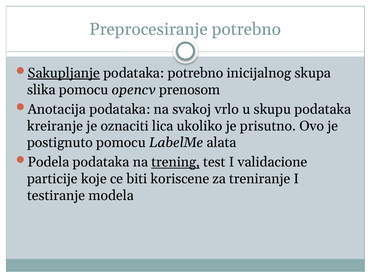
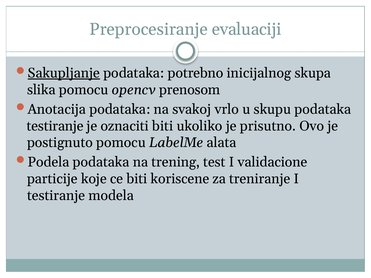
Preprocesiranje potrebno: potrebno -> evaluaciji
kreiranje at (55, 126): kreiranje -> testiranje
oznaciti lica: lica -> biti
trening underline: present -> none
